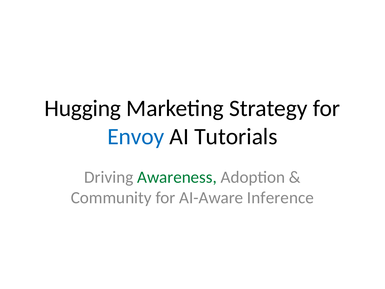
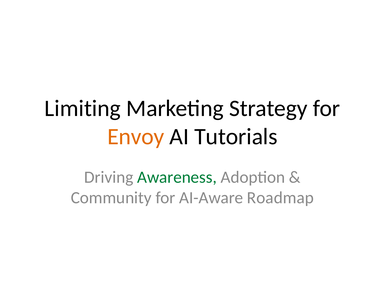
Hugging: Hugging -> Limiting
Envoy colour: blue -> orange
Inference: Inference -> Roadmap
